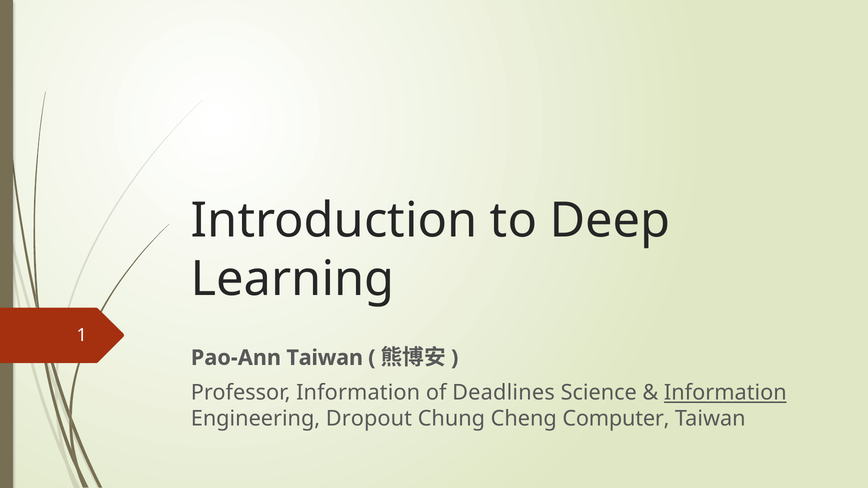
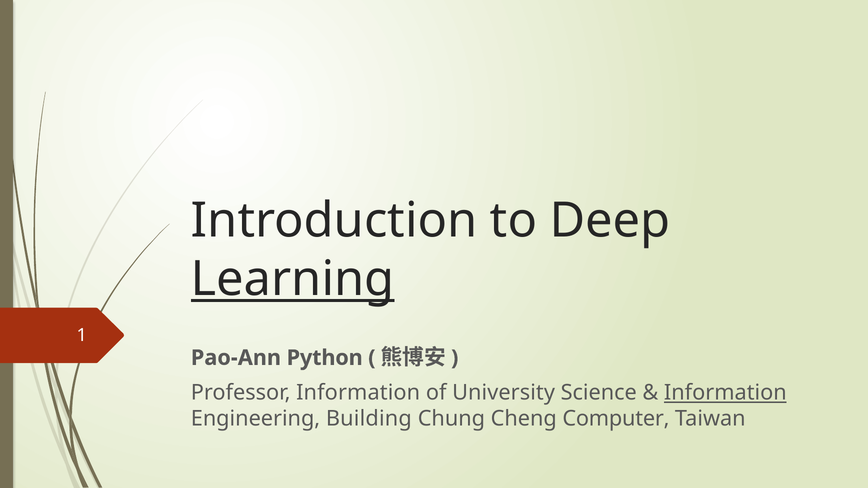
Learning underline: none -> present
Pao-Ann Taiwan: Taiwan -> Python
Deadlines: Deadlines -> University
Dropout: Dropout -> Building
